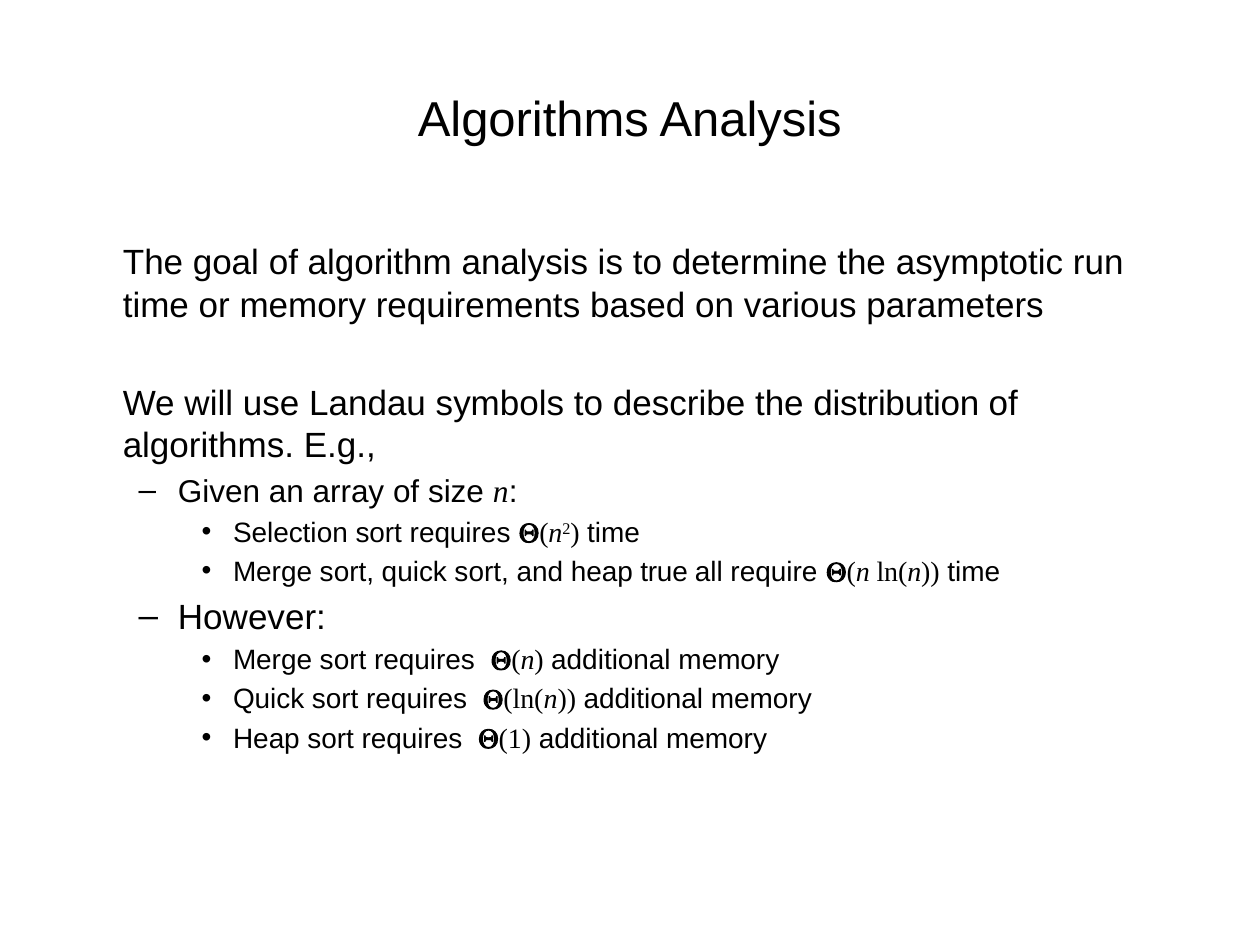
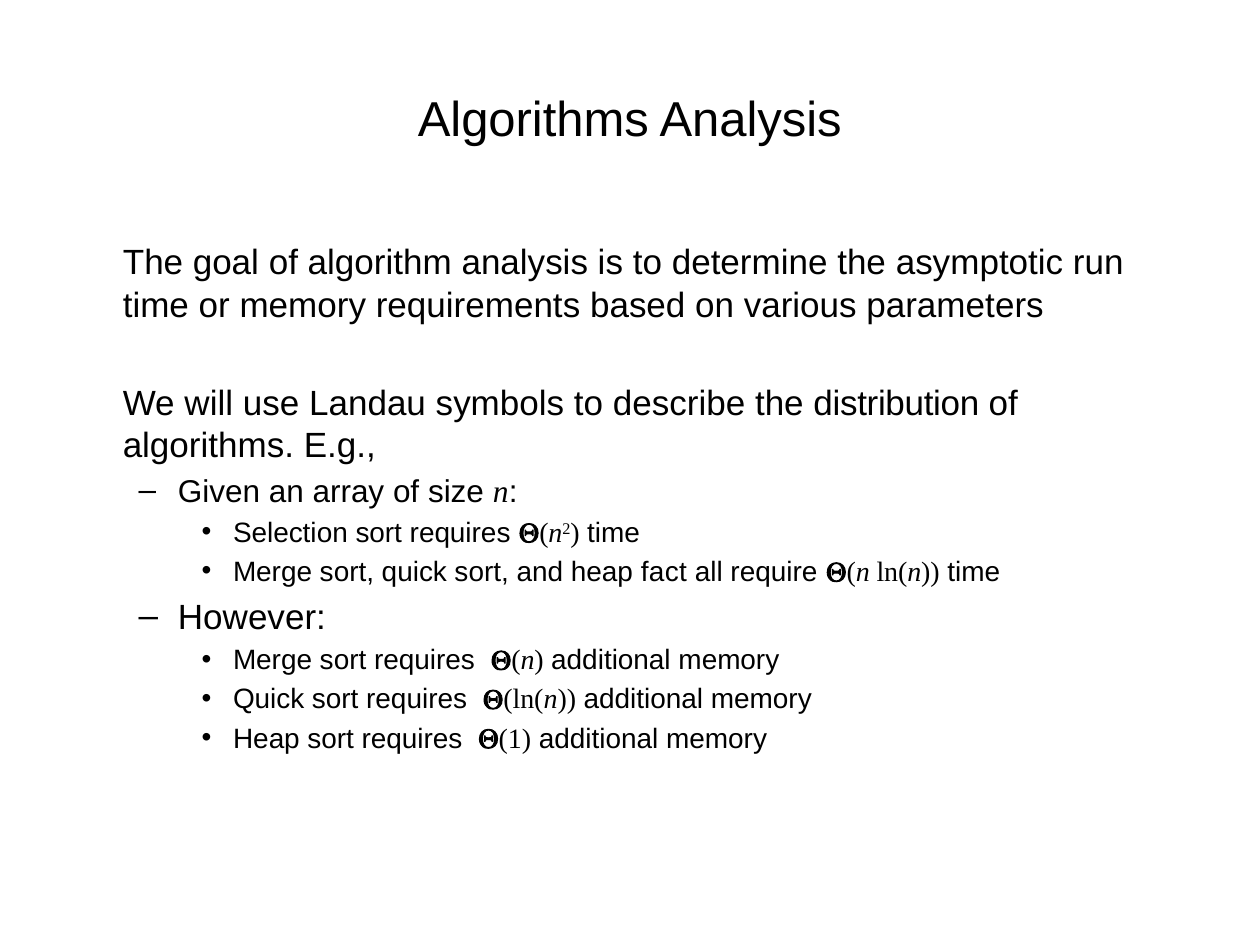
true: true -> fact
